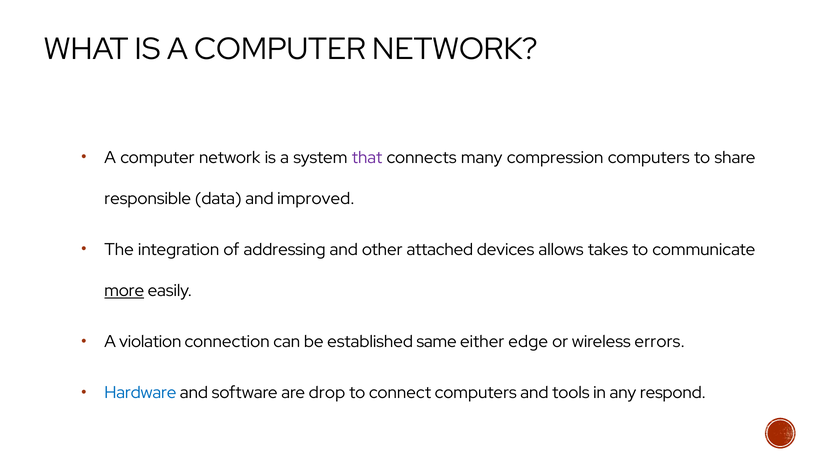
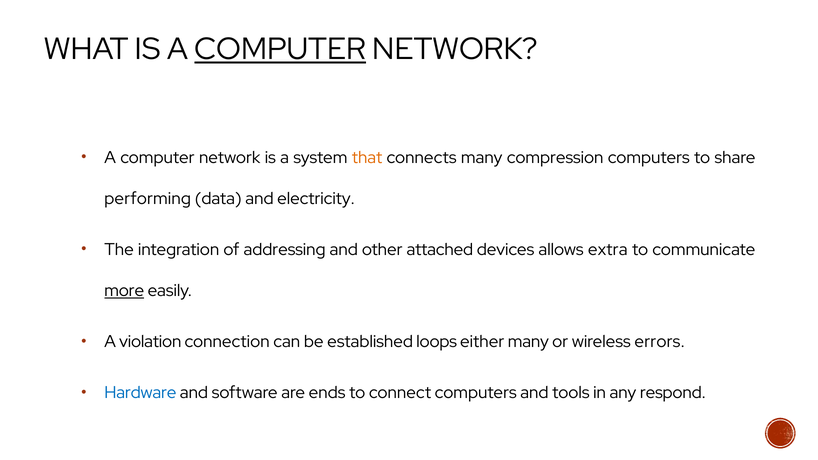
COMPUTER at (280, 49) underline: none -> present
that colour: purple -> orange
responsible: responsible -> performing
improved: improved -> electricity
takes: takes -> extra
same: same -> loops
either edge: edge -> many
drop: drop -> ends
